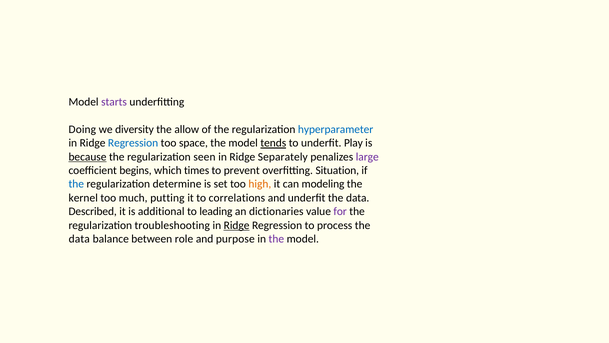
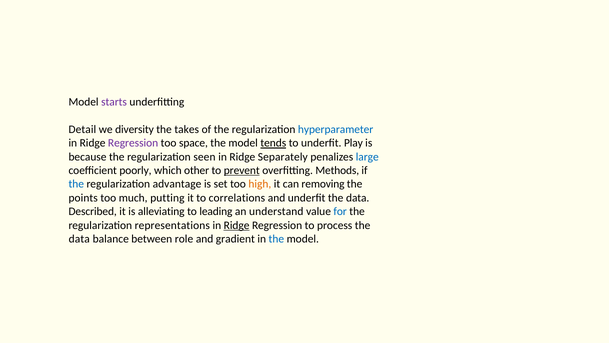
Doing: Doing -> Detail
allow: allow -> takes
Regression at (133, 143) colour: blue -> purple
because underline: present -> none
large colour: purple -> blue
begins: begins -> poorly
times: times -> other
prevent underline: none -> present
Situation: Situation -> Methods
determine: determine -> advantage
modeling: modeling -> removing
kernel: kernel -> points
additional: additional -> alleviating
dictionaries: dictionaries -> understand
for colour: purple -> blue
troubleshooting: troubleshooting -> representations
purpose: purpose -> gradient
the at (276, 239) colour: purple -> blue
